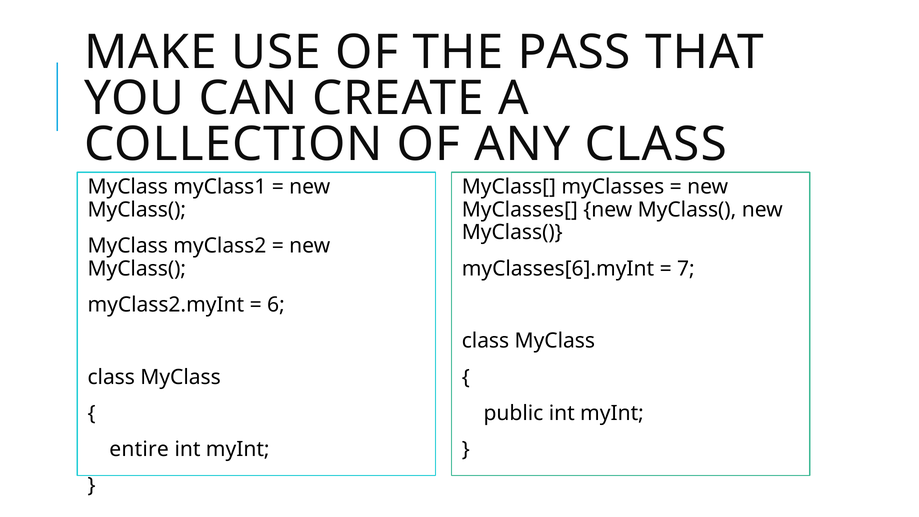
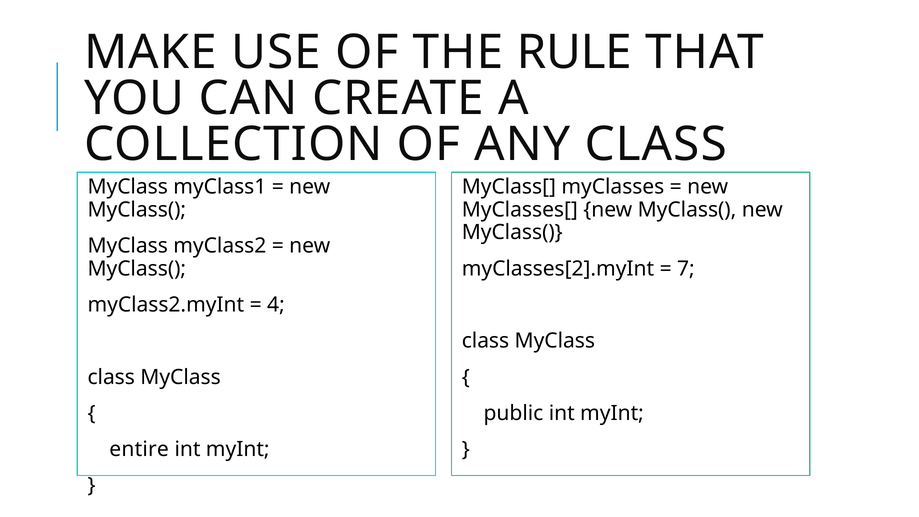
PASS: PASS -> RULE
myClasses[6].myInt: myClasses[6].myInt -> myClasses[2].myInt
6: 6 -> 4
